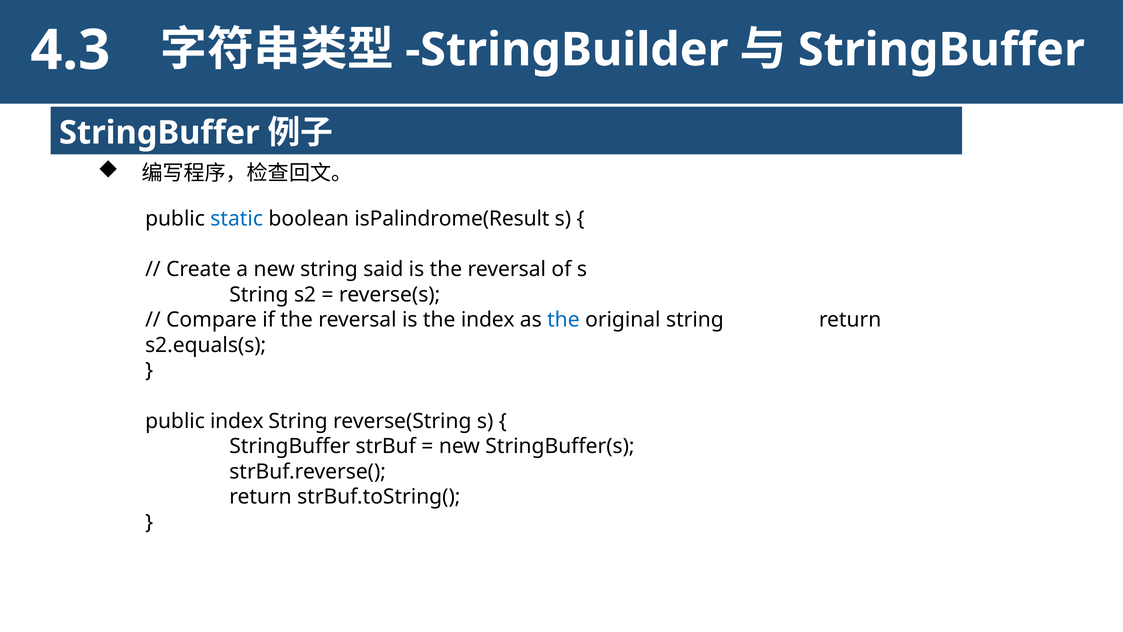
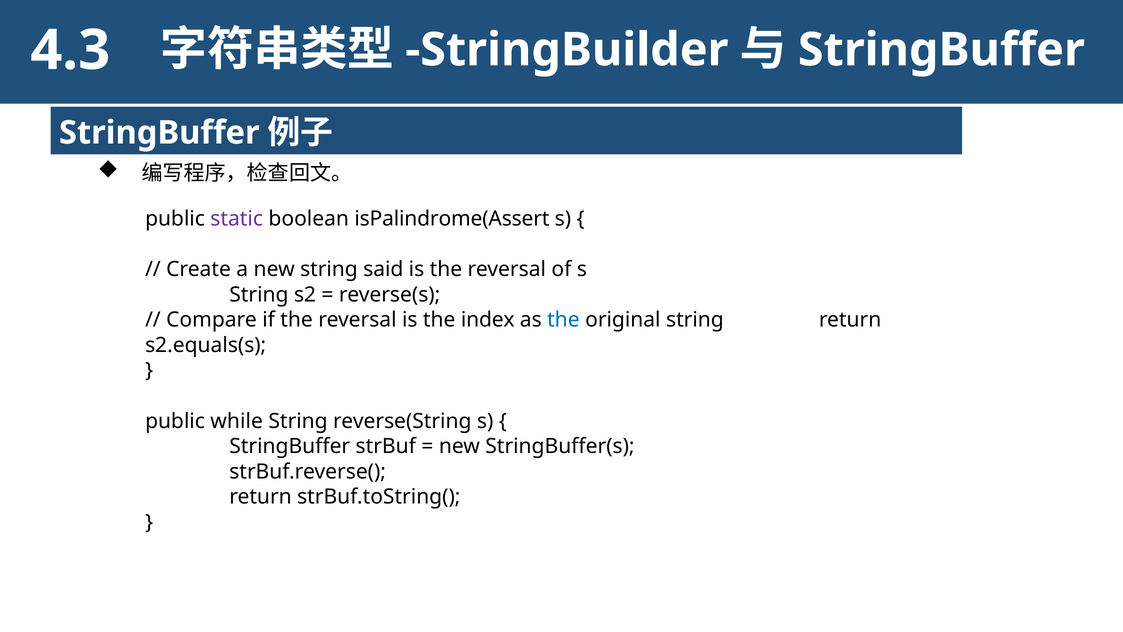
static colour: blue -> purple
isPalindrome(Result: isPalindrome(Result -> isPalindrome(Assert
public index: index -> while
